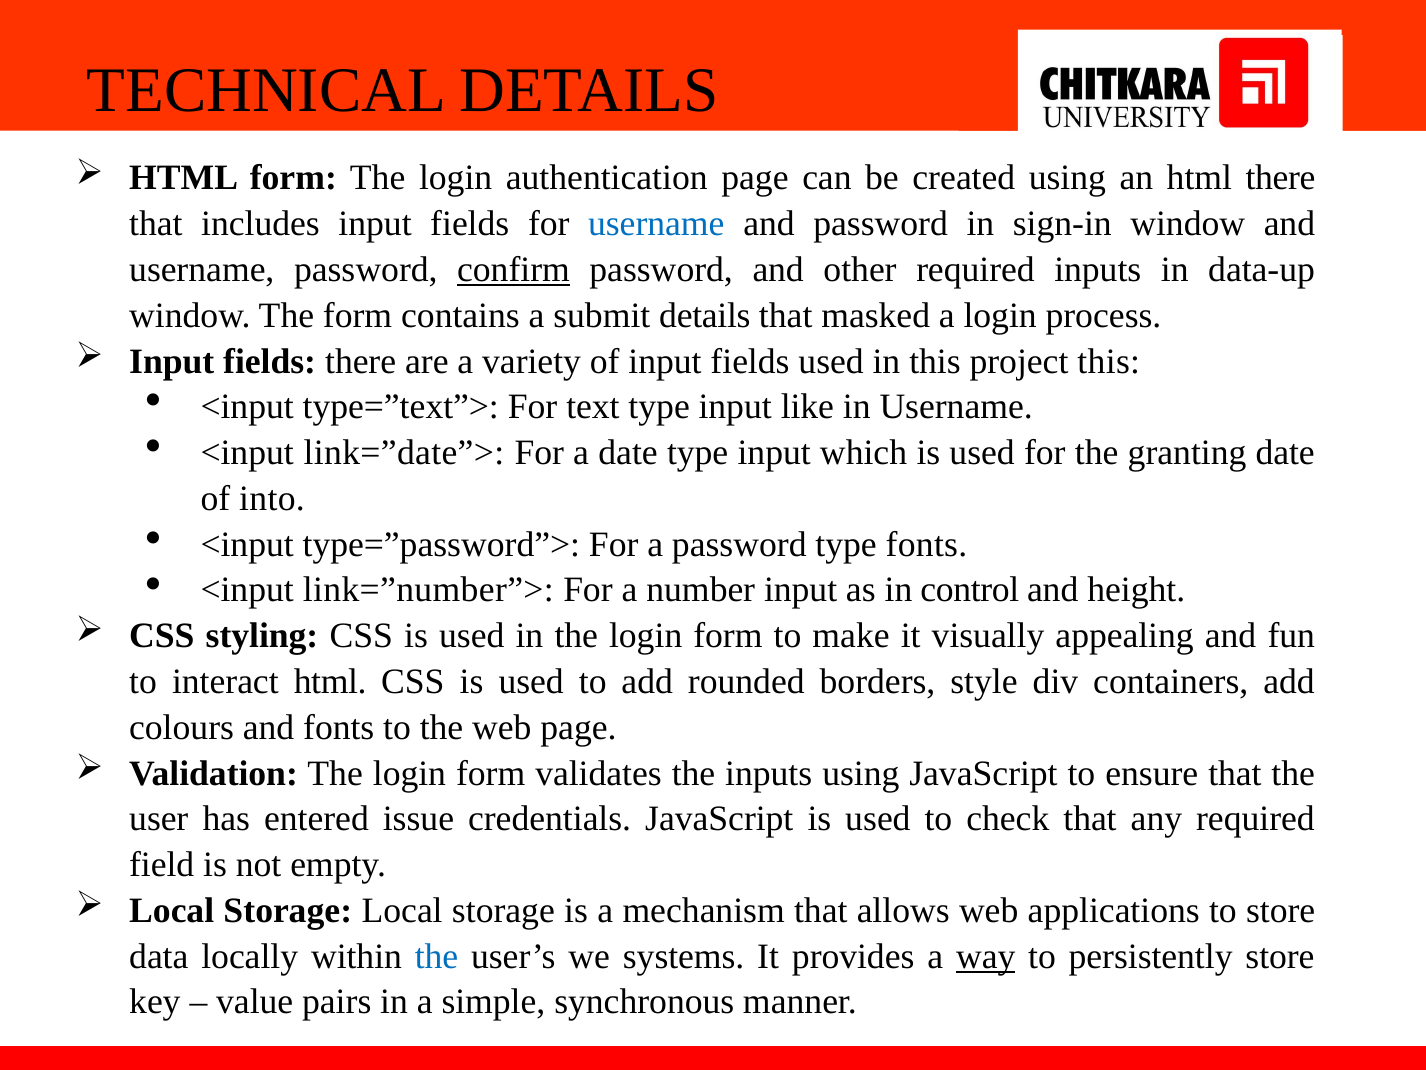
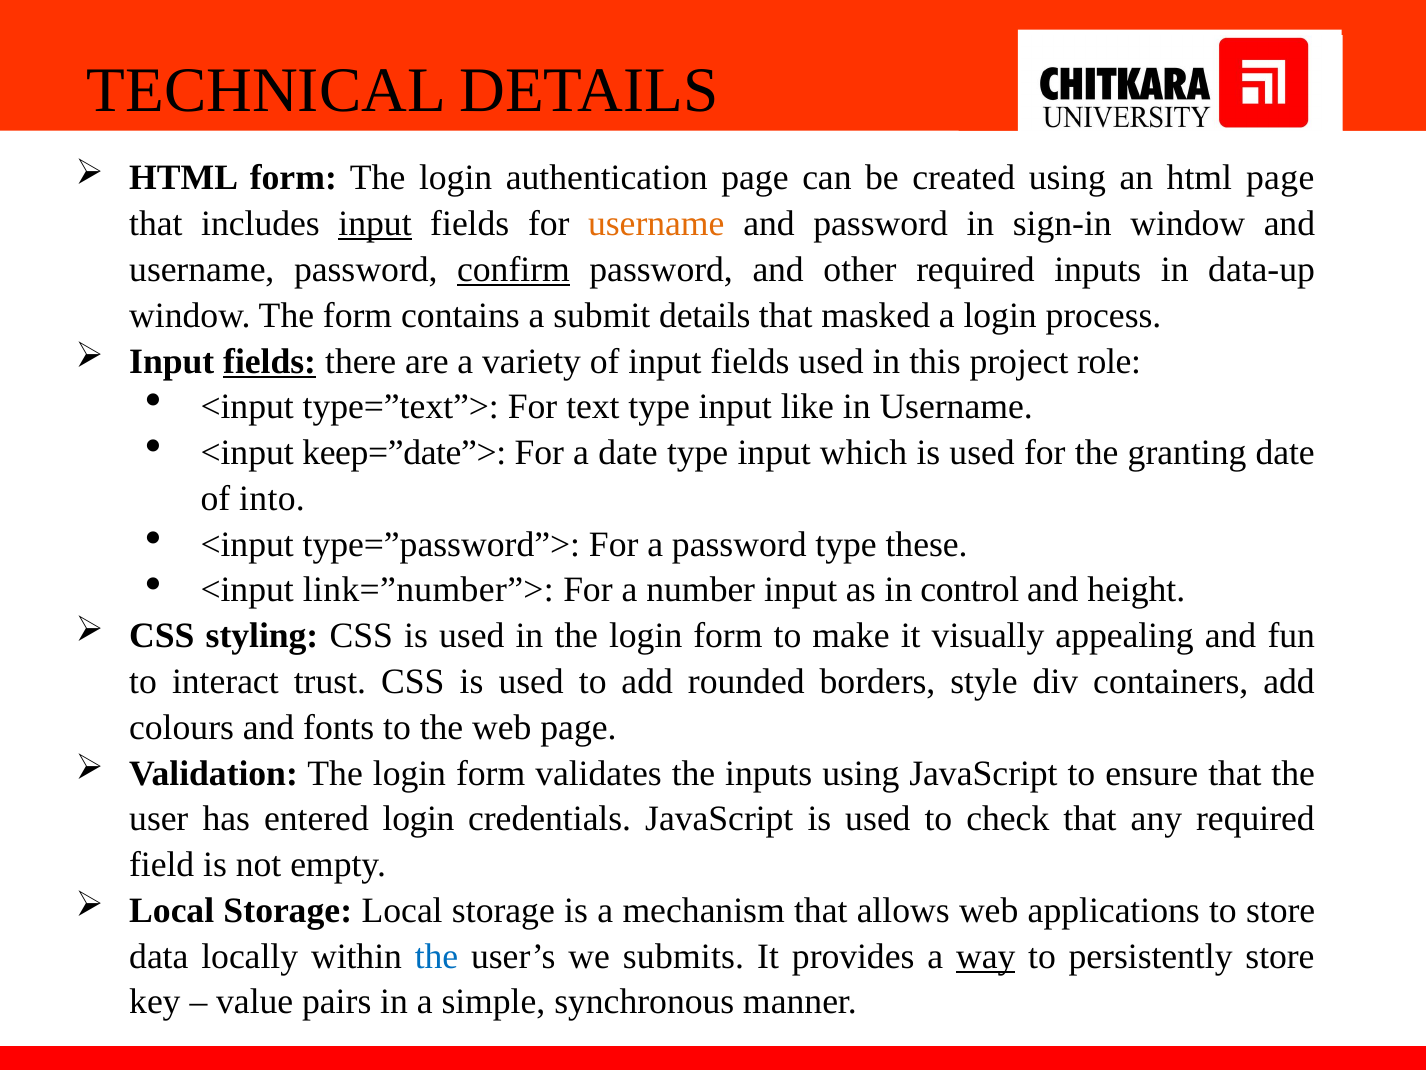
html there: there -> page
input at (375, 224) underline: none -> present
username at (656, 224) colour: blue -> orange
fields at (270, 361) underline: none -> present
project this: this -> role
link=”date”>: link=”date”> -> keep=”date”>
type fonts: fonts -> these
interact html: html -> trust
entered issue: issue -> login
systems: systems -> submits
